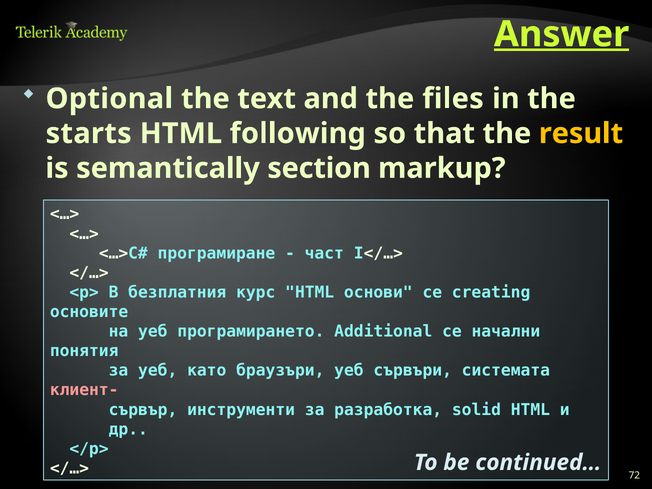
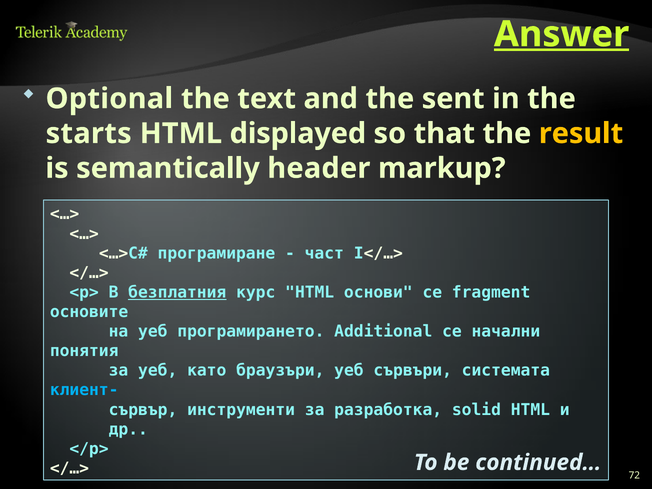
files: files -> sent
following: following -> displayed
section: section -> header
безплатния underline: none -> present
creating: creating -> fragment
клиент- colour: pink -> light blue
